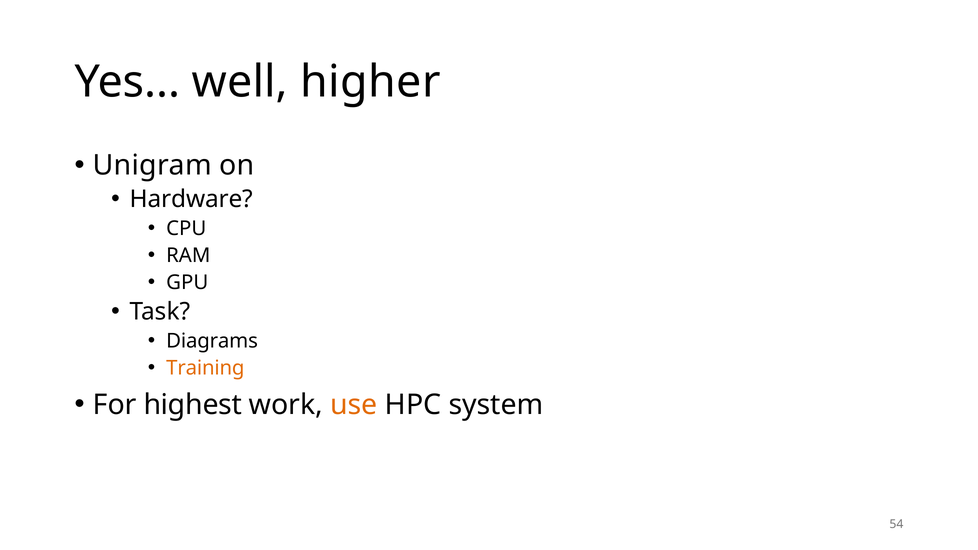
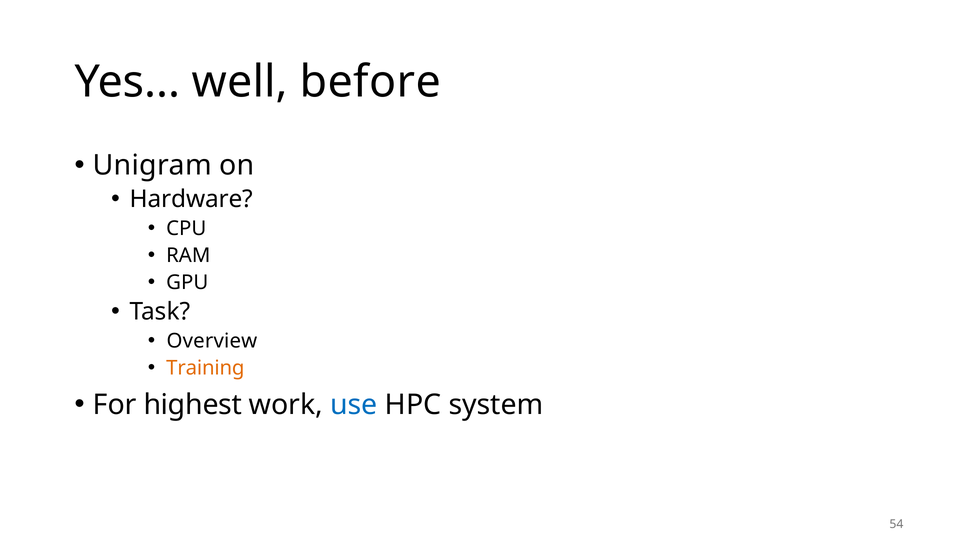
higher: higher -> before
Diagrams: Diagrams -> Overview
use colour: orange -> blue
